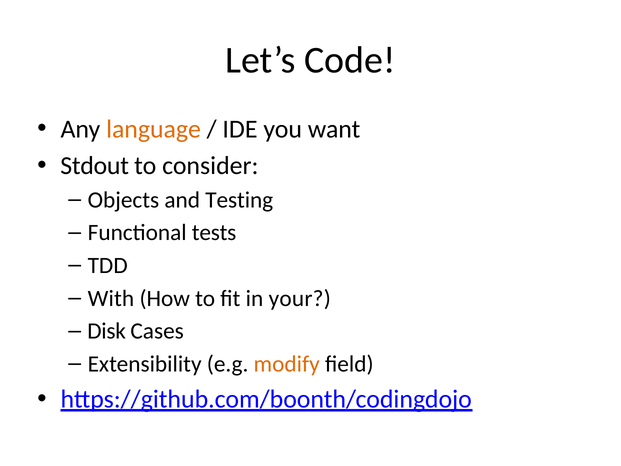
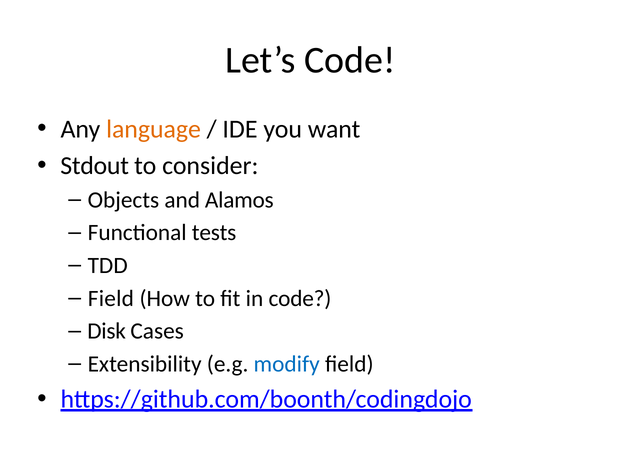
Testing: Testing -> Alamos
With at (111, 298): With -> Field
in your: your -> code
modify colour: orange -> blue
